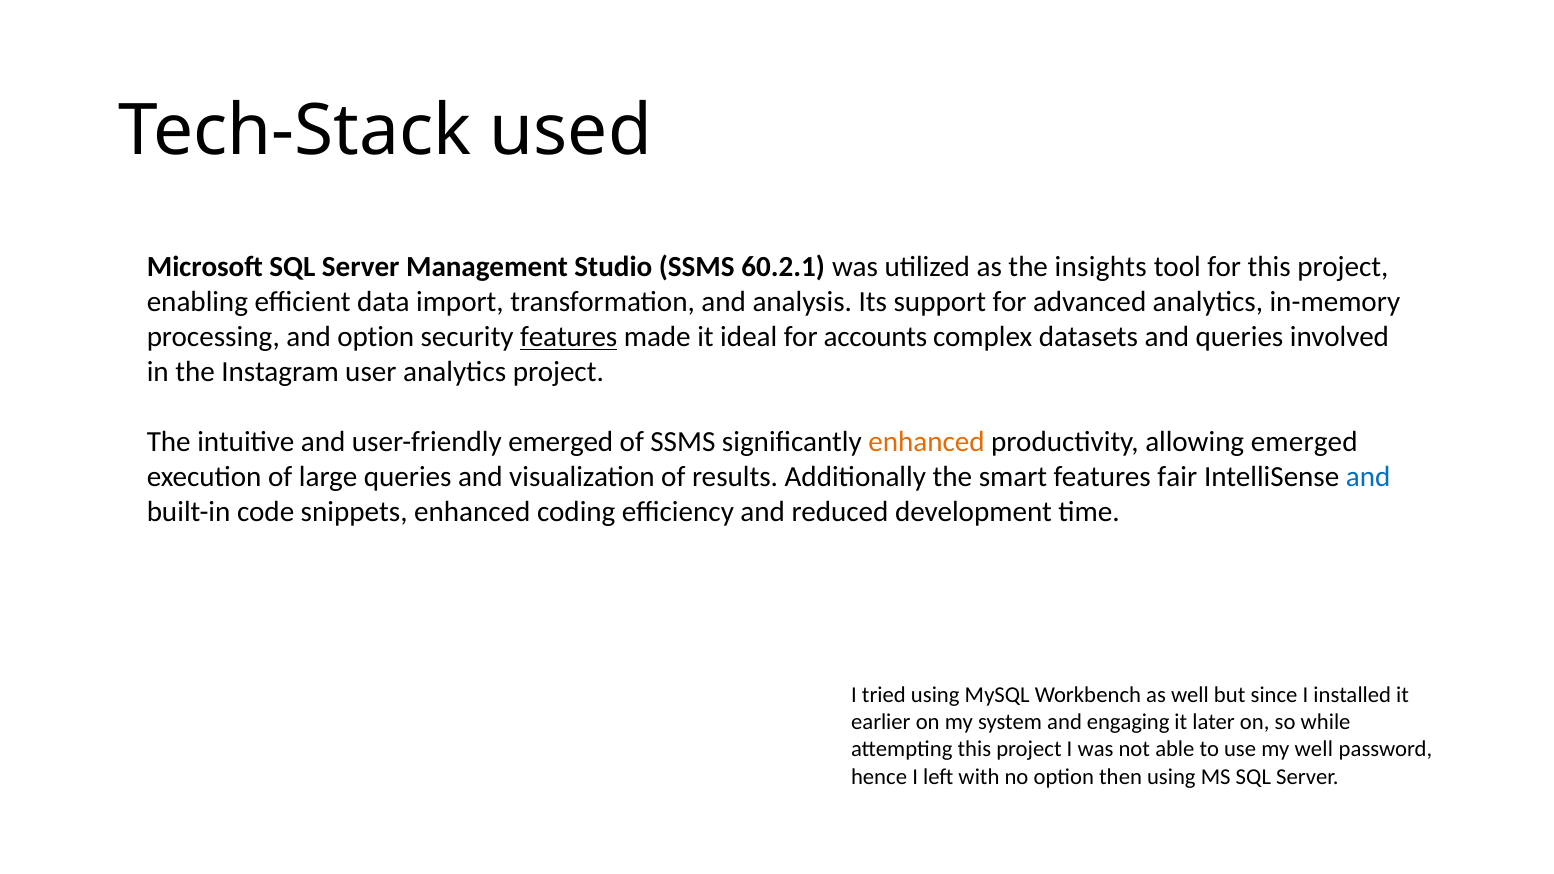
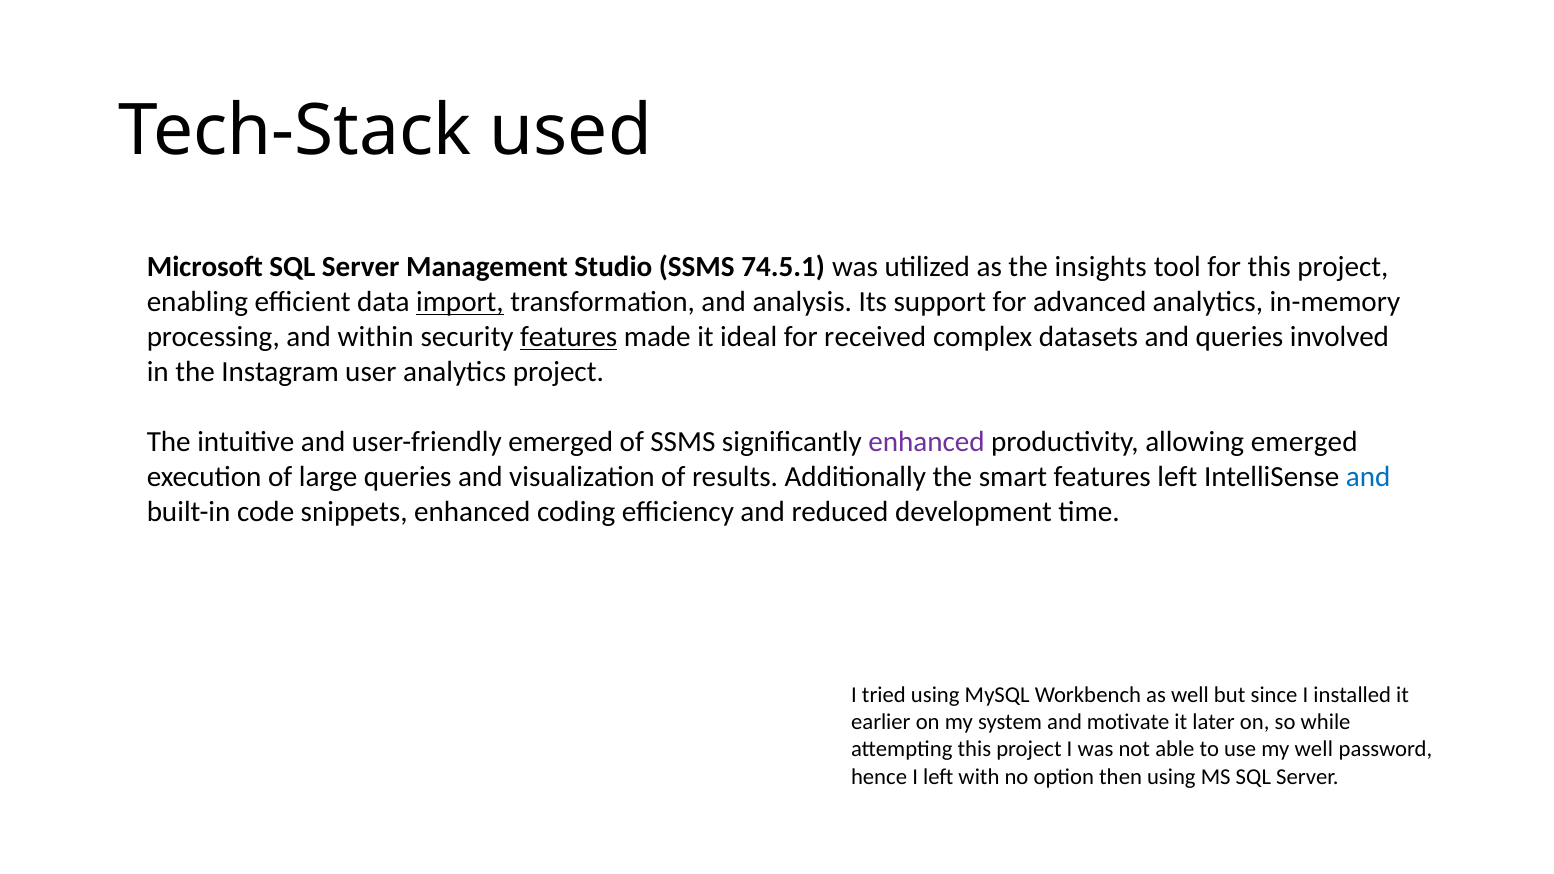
60.2.1: 60.2.1 -> 74.5.1
import underline: none -> present
and option: option -> within
accounts: accounts -> received
enhanced at (927, 442) colour: orange -> purple
features fair: fair -> left
engaging: engaging -> motivate
